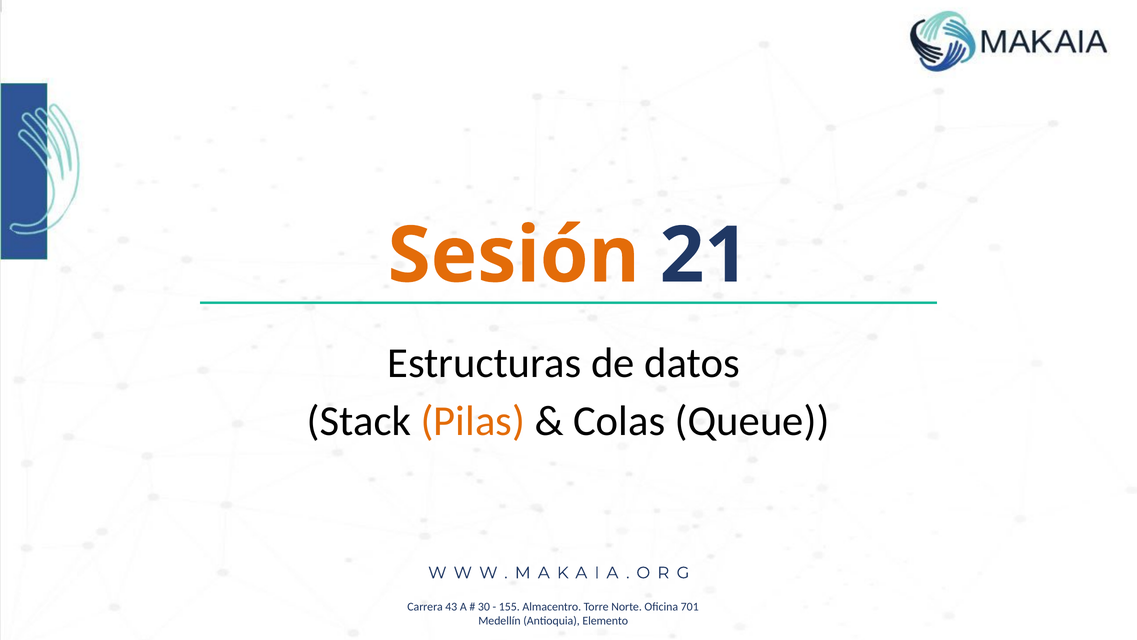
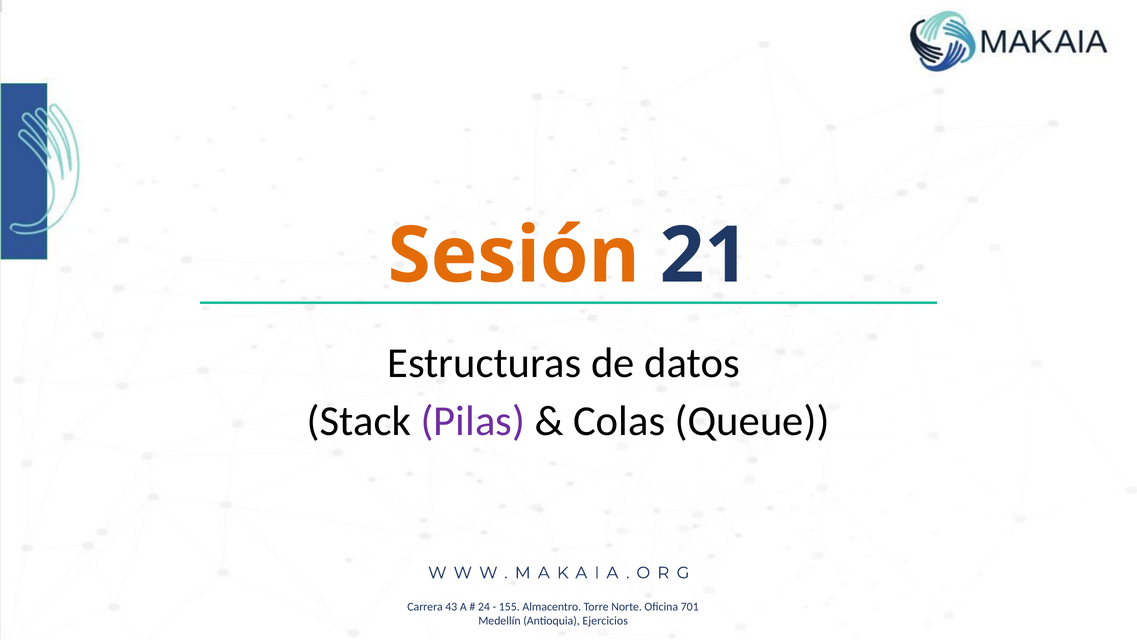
Pilas colour: orange -> purple
30: 30 -> 24
Elemento: Elemento -> Ejercicios
